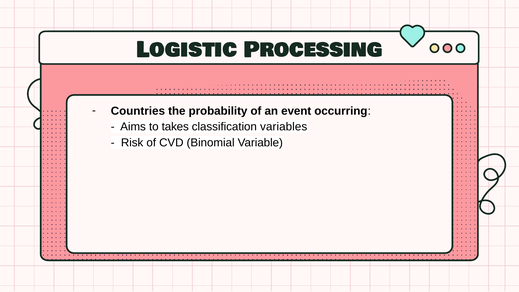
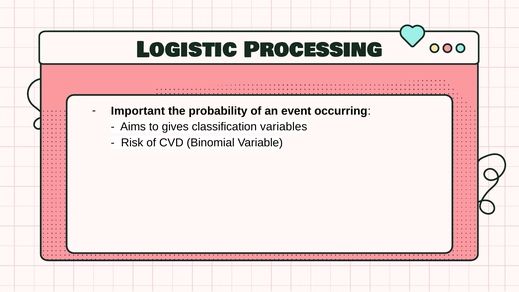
Countries: Countries -> Important
takes: takes -> gives
